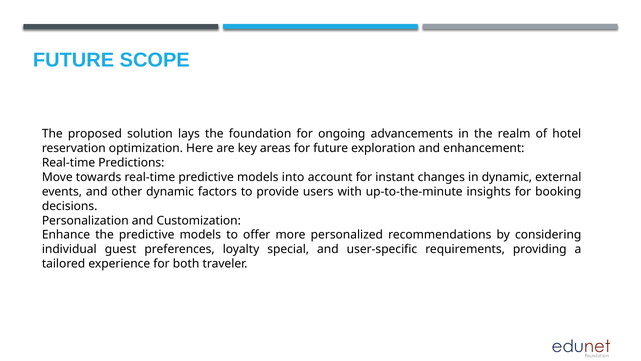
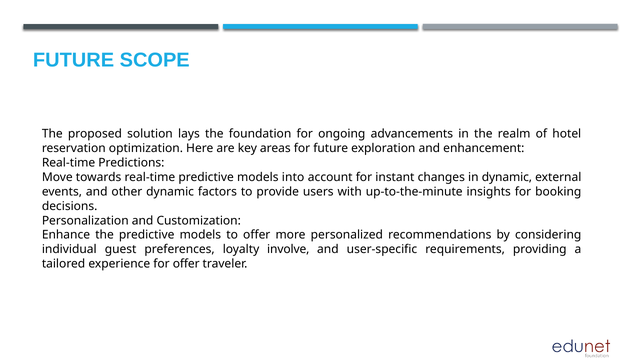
special: special -> involve
for both: both -> offer
